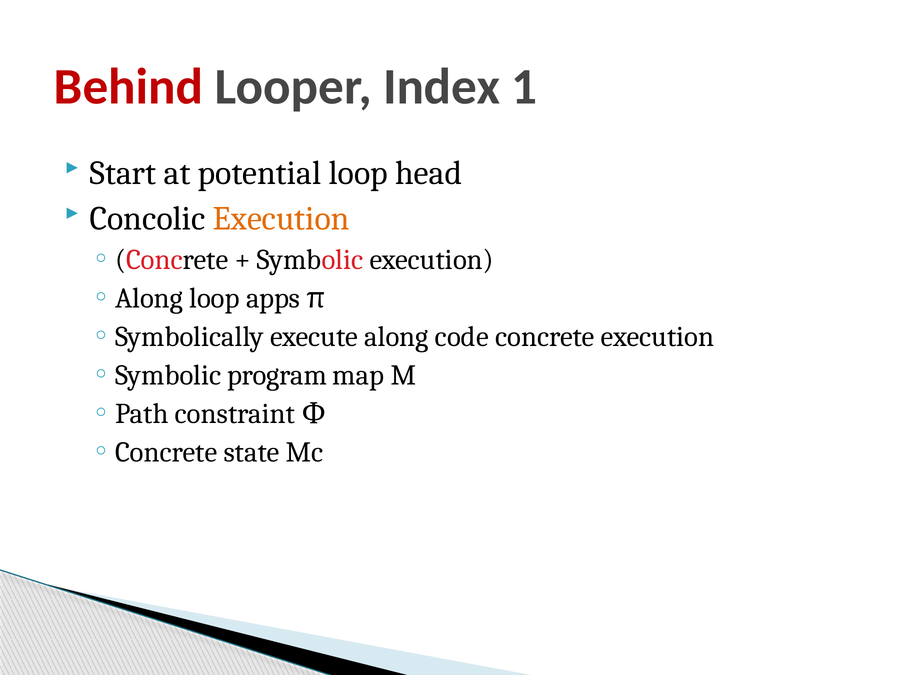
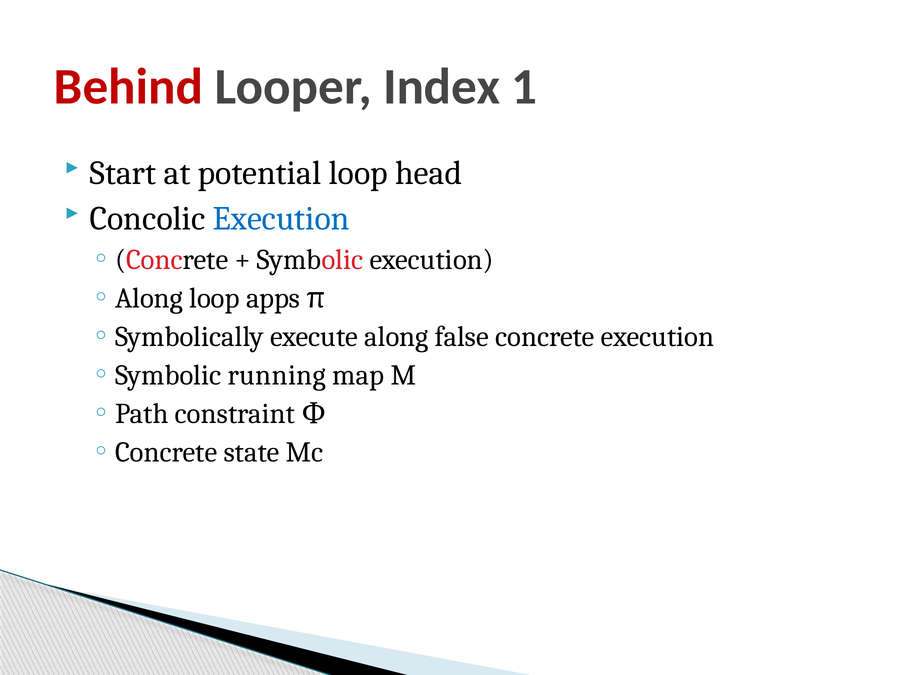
Execution at (281, 218) colour: orange -> blue
code: code -> false
program: program -> running
